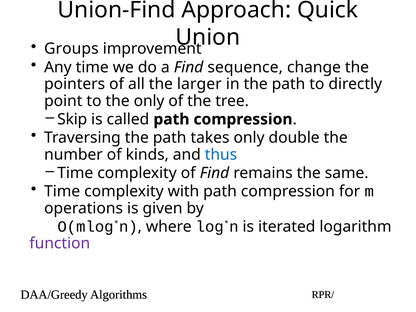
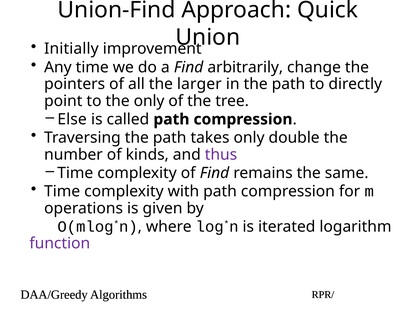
Groups: Groups -> Initially
sequence: sequence -> arbitrarily
Skip: Skip -> Else
thus colour: blue -> purple
